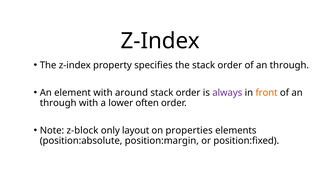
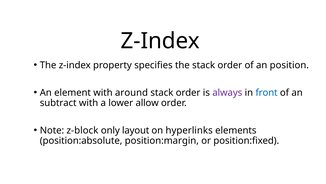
order of an through: through -> position
front colour: orange -> blue
through at (58, 103): through -> subtract
often: often -> allow
properties: properties -> hyperlinks
